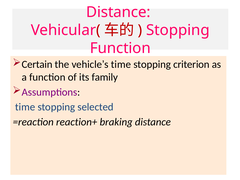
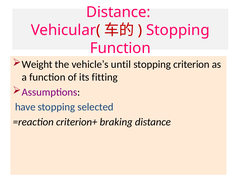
Certain: Certain -> Weight
vehicle’s time: time -> until
family: family -> fitting
time at (25, 107): time -> have
reaction+: reaction+ -> criterion+
